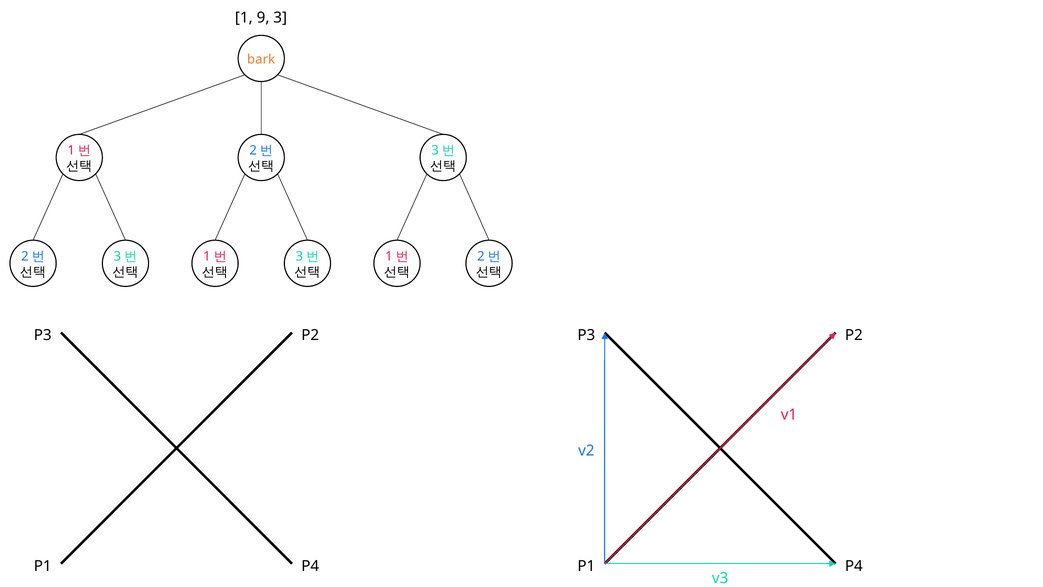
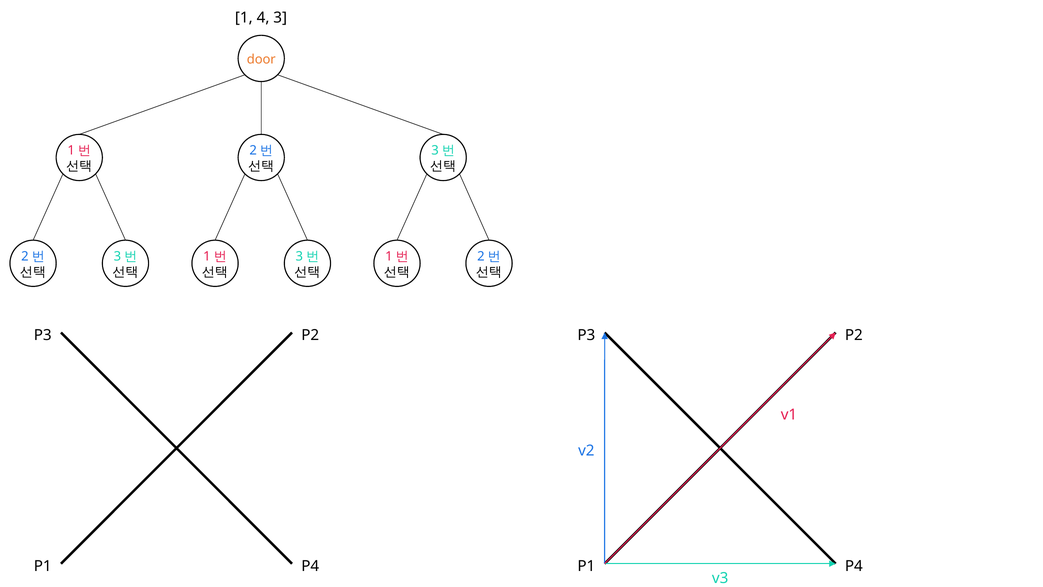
9: 9 -> 4
bark: bark -> door
